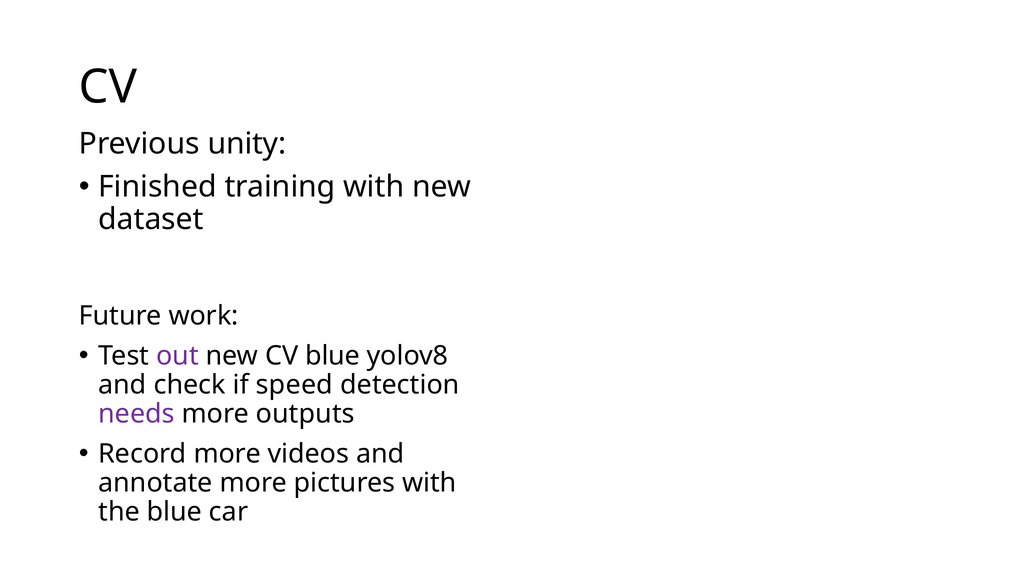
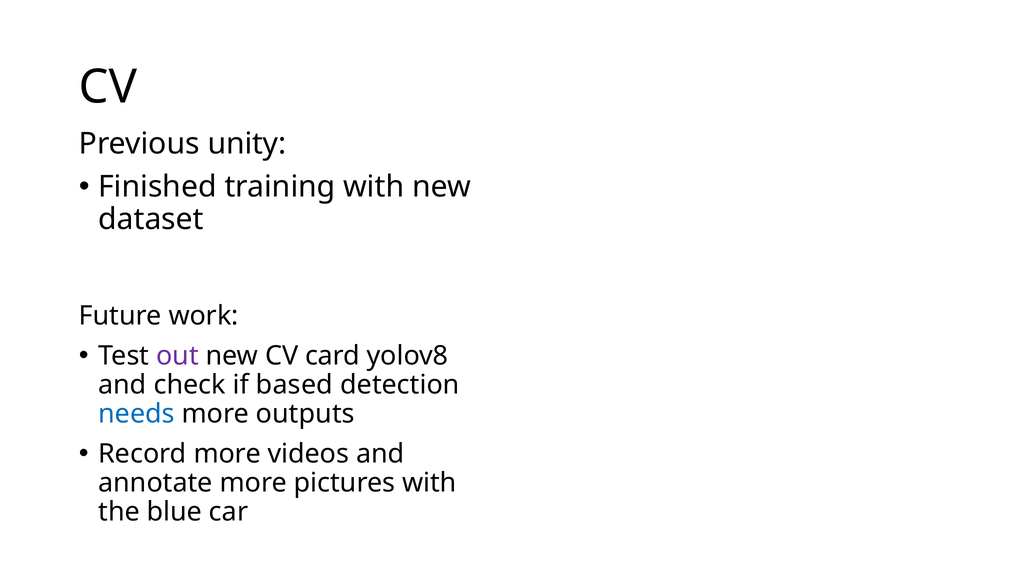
CV blue: blue -> card
speed: speed -> based
needs colour: purple -> blue
